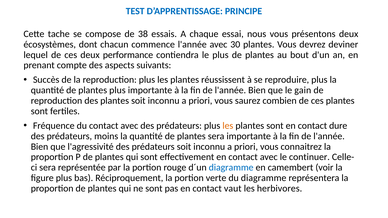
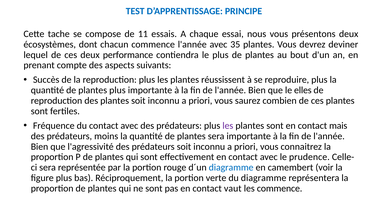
38: 38 -> 11
30: 30 -> 35
gain: gain -> elles
les at (228, 126) colour: orange -> purple
dure: dure -> mais
continuer: continuer -> prudence
les herbivores: herbivores -> commence
